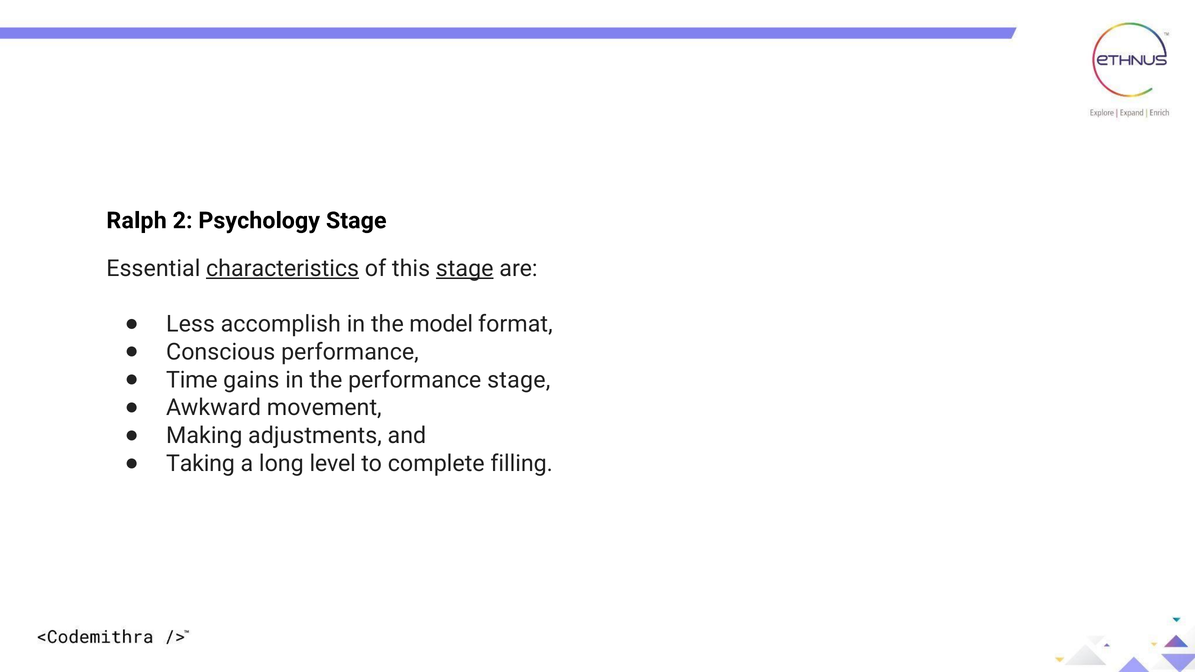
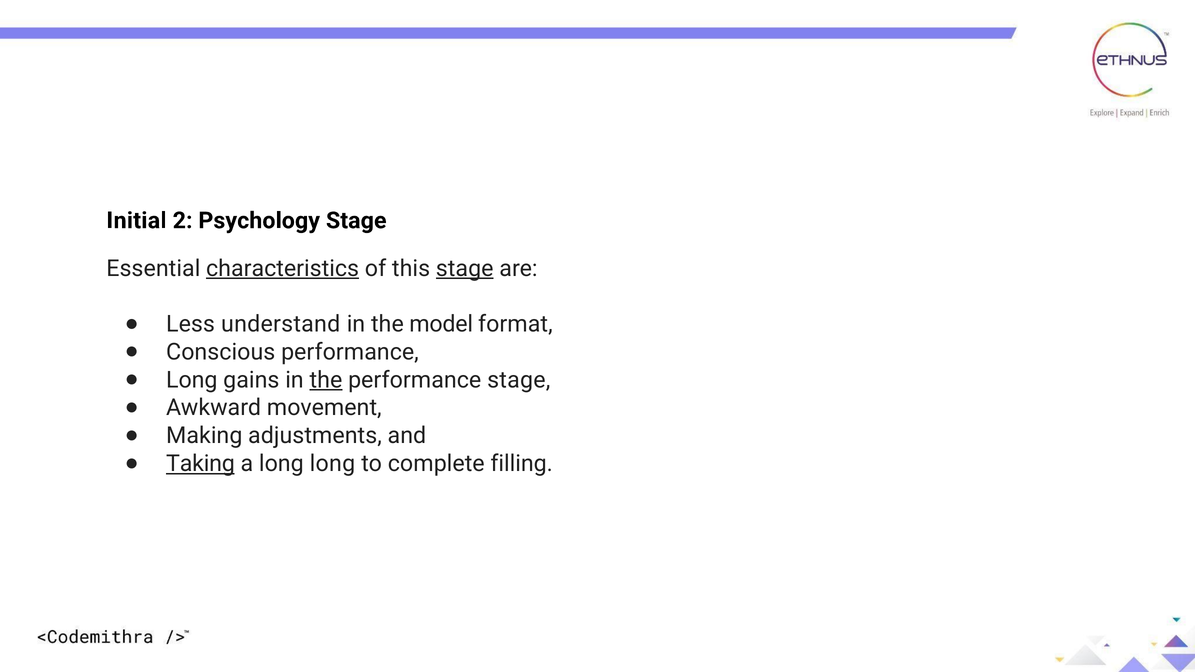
Ralph: Ralph -> Initial
accomplish: accomplish -> understand
Time at (192, 380): Time -> Long
the at (326, 380) underline: none -> present
Taking underline: none -> present
long level: level -> long
